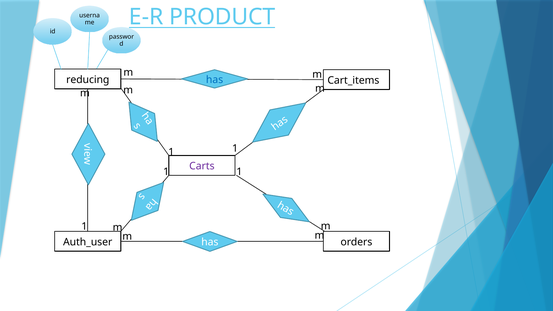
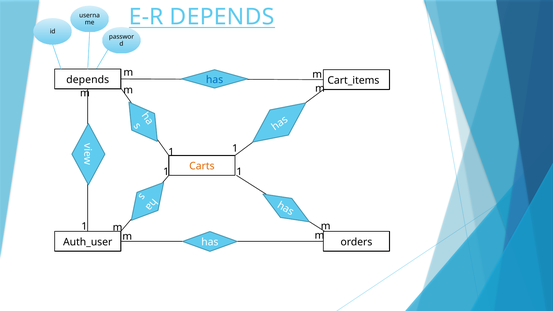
PRODUCT at (222, 17): PRODUCT -> DEPENDS
reducing at (88, 80): reducing -> depends
Carts colour: purple -> orange
